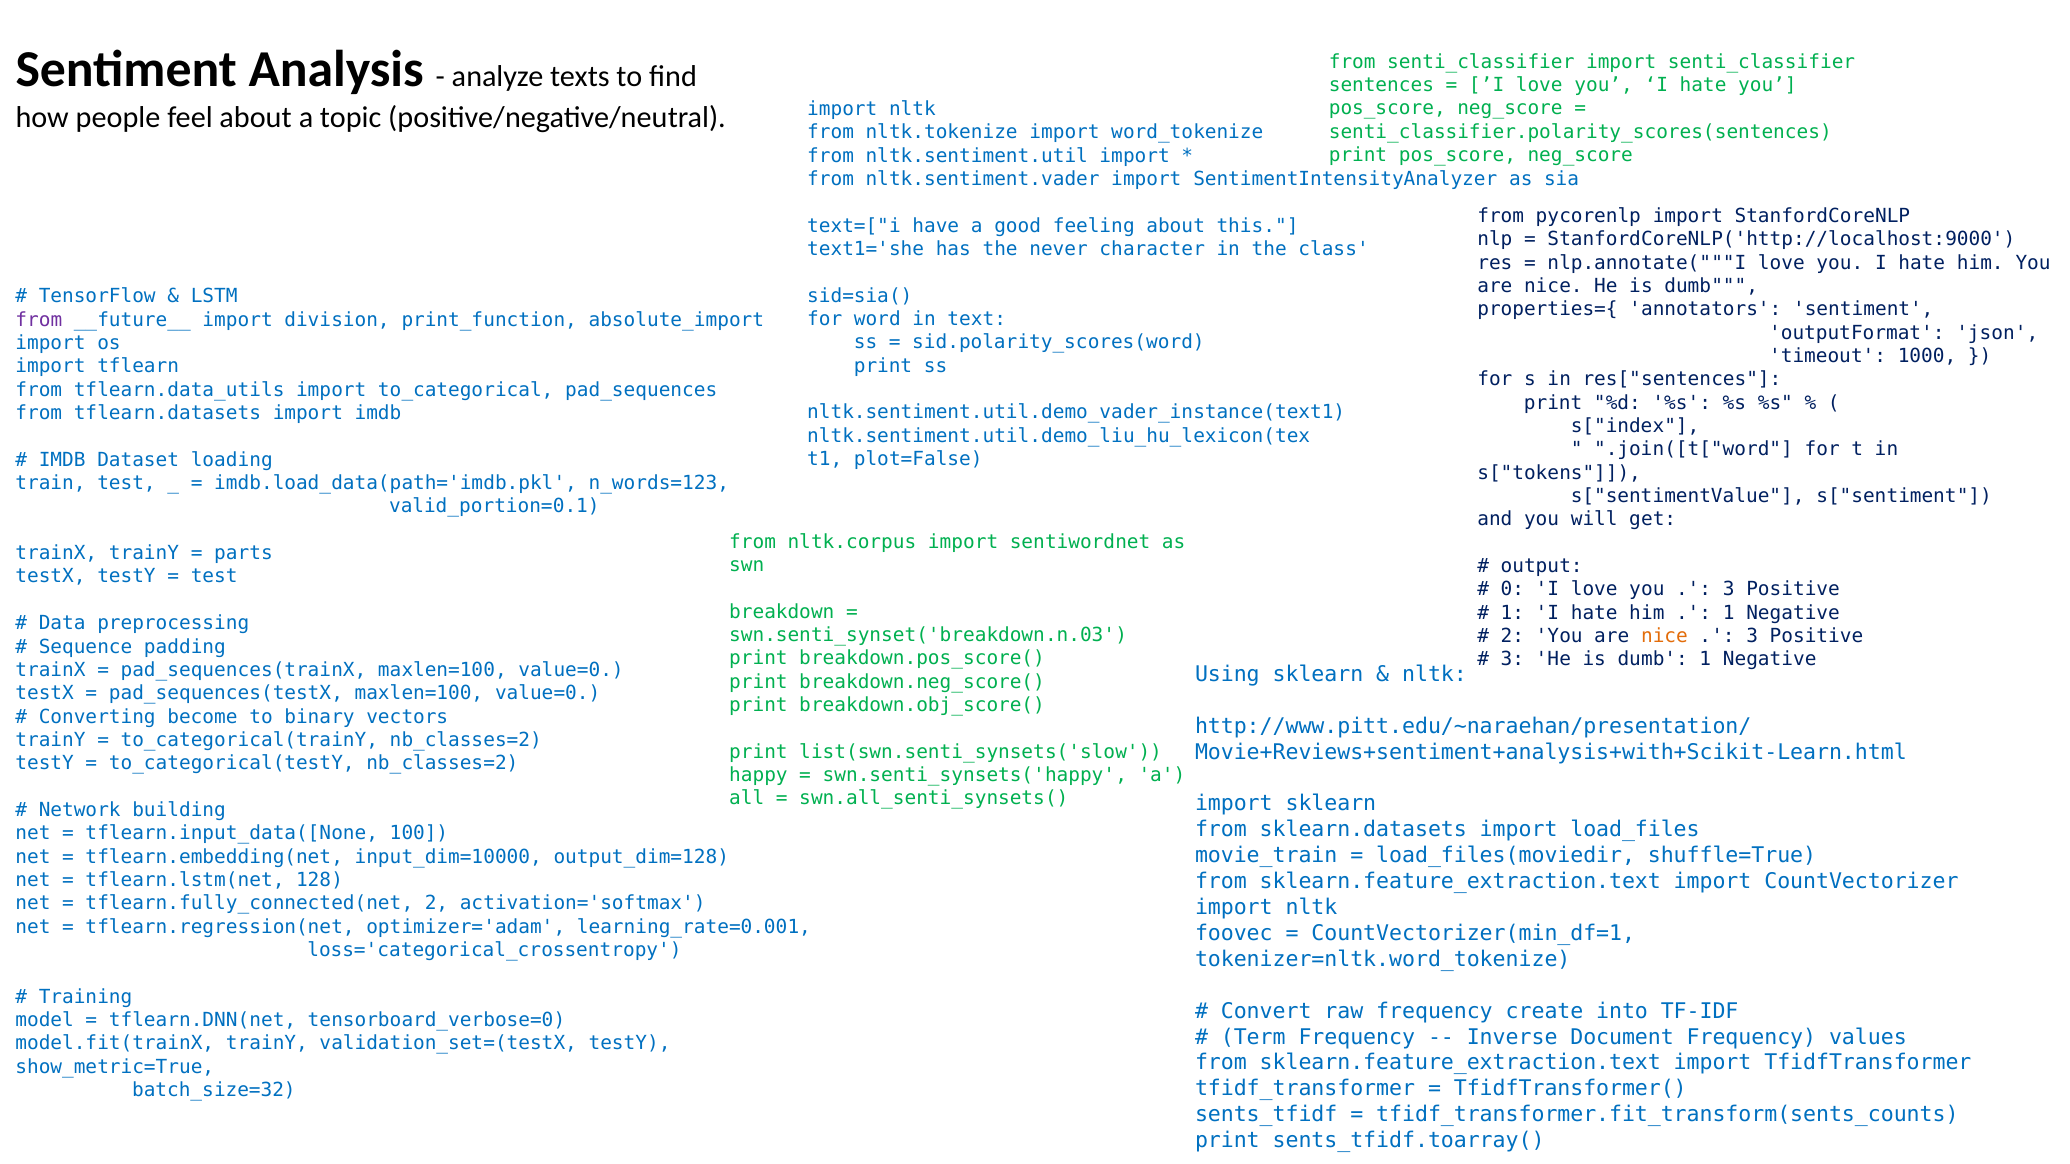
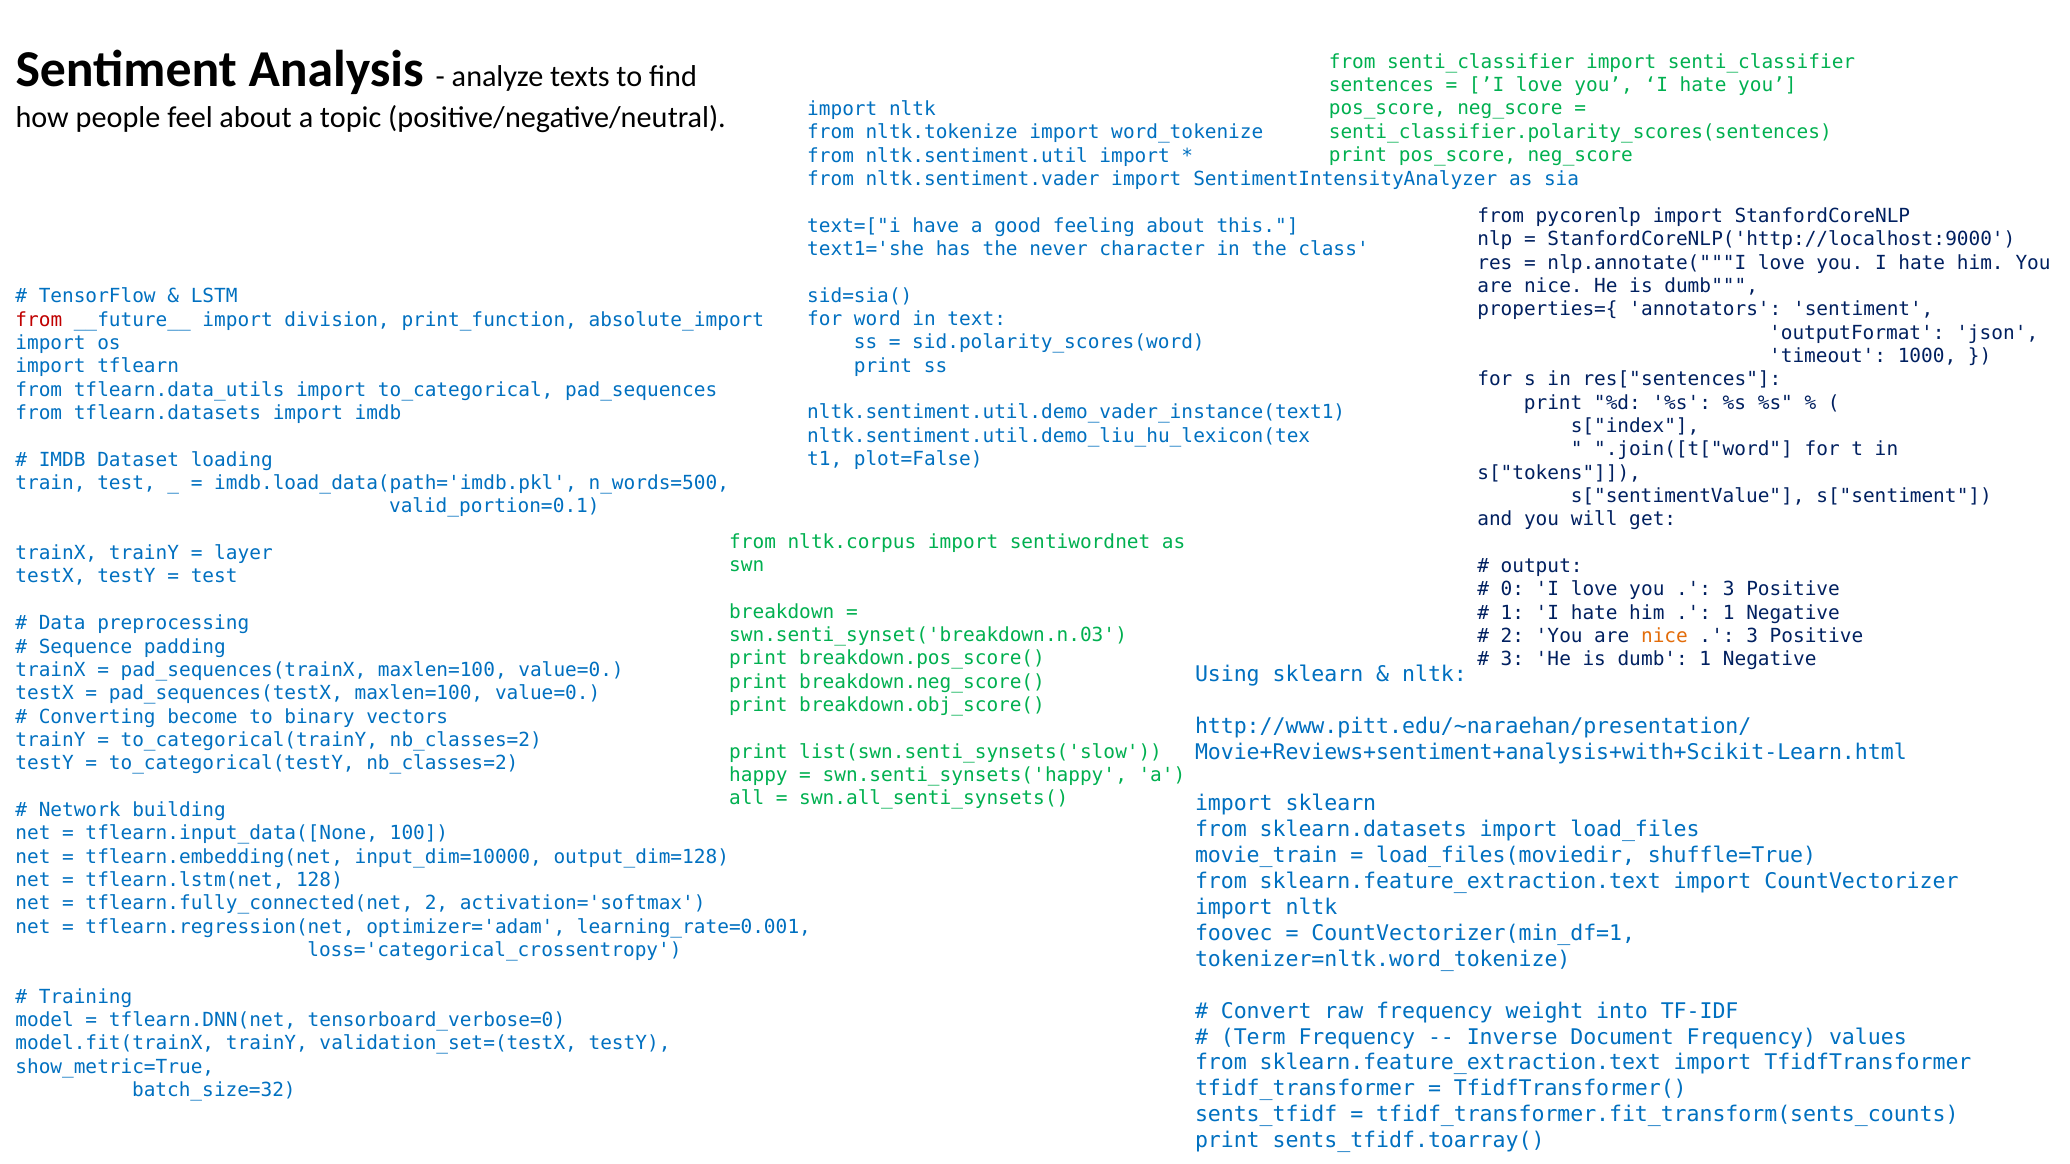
from at (39, 320) colour: purple -> red
n_words=123: n_words=123 -> n_words=500
parts: parts -> layer
create: create -> weight
